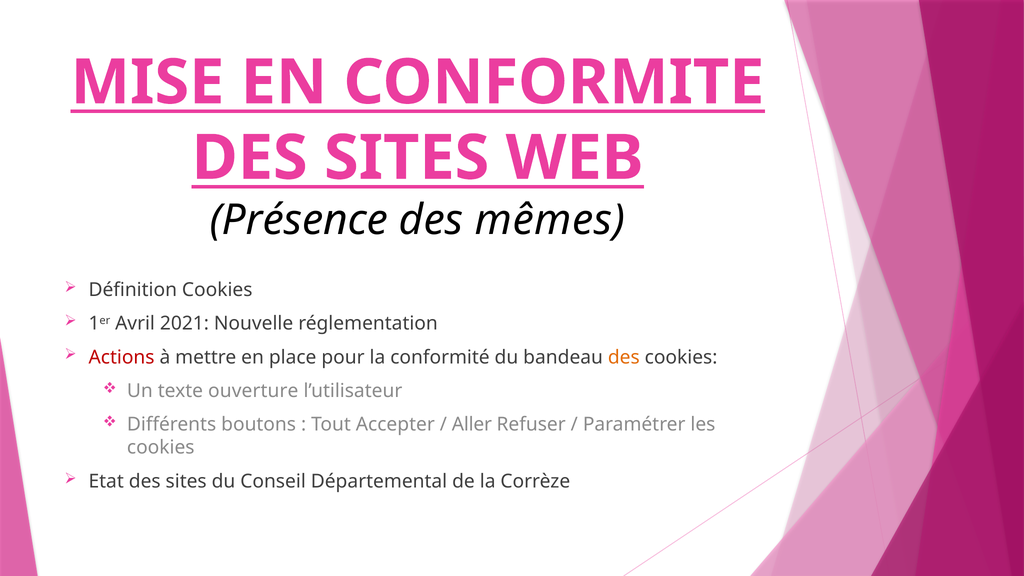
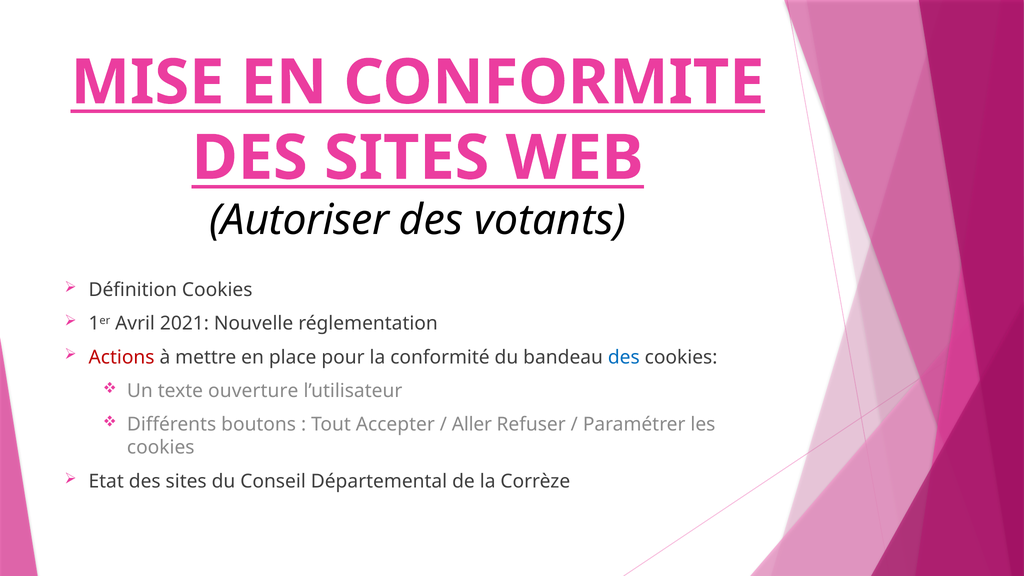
Présence: Présence -> Autoriser
mêmes: mêmes -> votants
des at (624, 357) colour: orange -> blue
